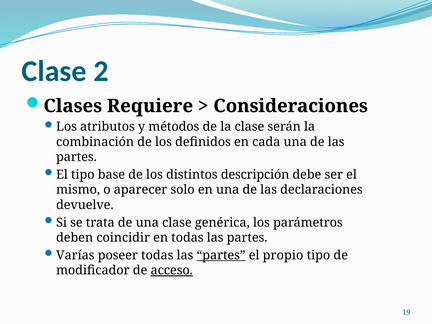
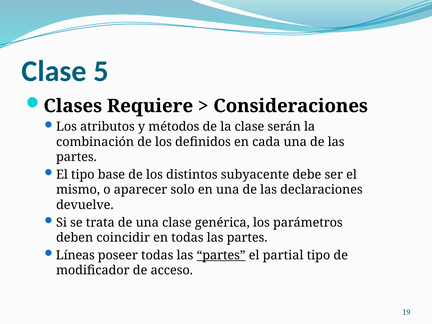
2: 2 -> 5
descripción: descripción -> subyacente
Varías: Varías -> Líneas
propio: propio -> partial
acceso underline: present -> none
